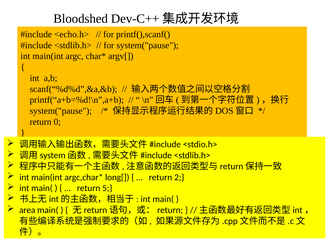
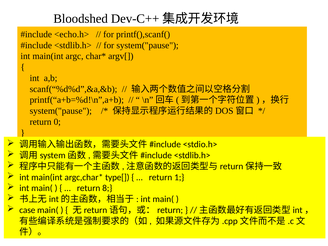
long[: long[ -> type[
2: 2 -> 1
5: 5 -> 8
area: area -> case
